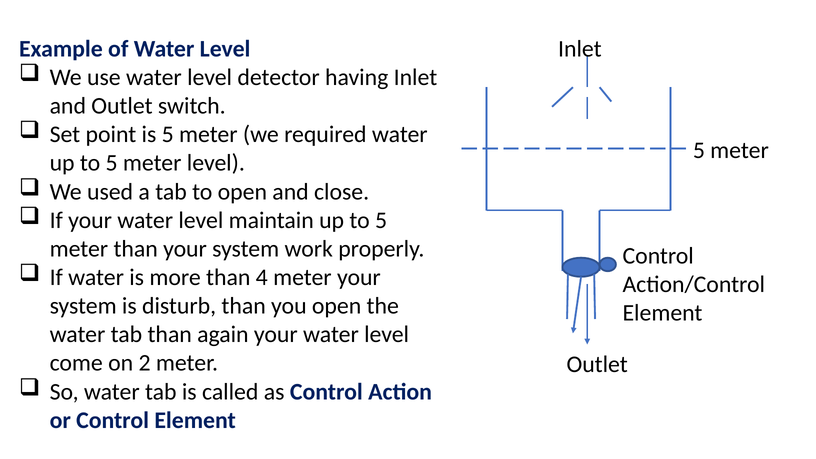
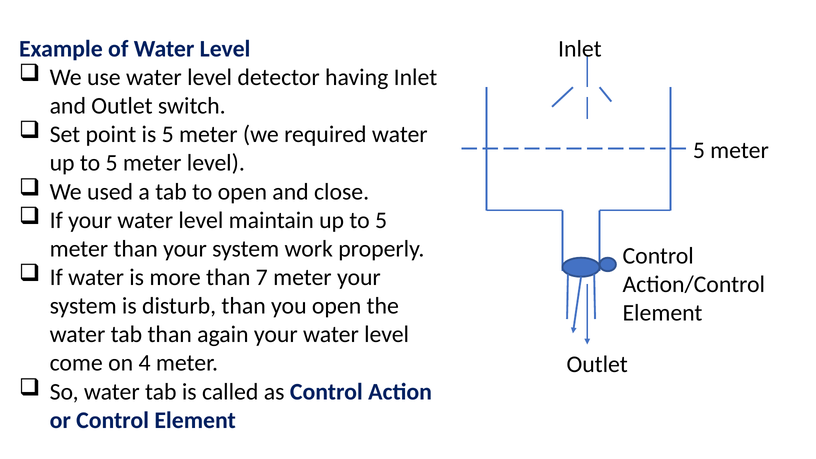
4: 4 -> 7
2: 2 -> 4
